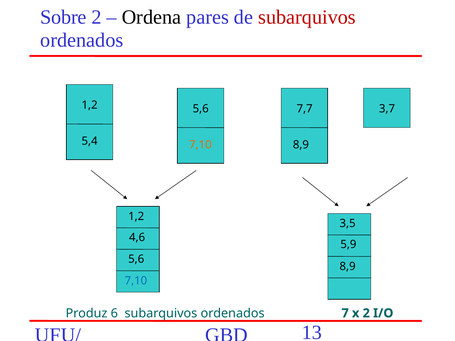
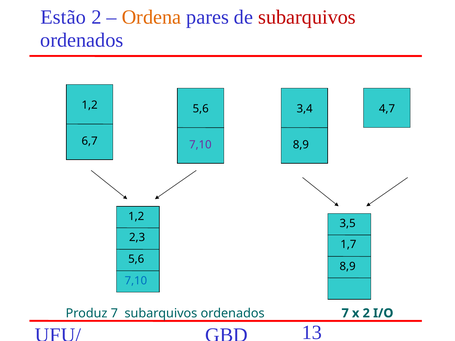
Sobre: Sobre -> Estão
Ordena colour: black -> orange
7,7: 7,7 -> 3,4
3,7: 3,7 -> 4,7
5,4: 5,4 -> 6,7
7,10 at (200, 145) colour: orange -> purple
4,6: 4,6 -> 2,3
5,9: 5,9 -> 1,7
Produz 6: 6 -> 7
